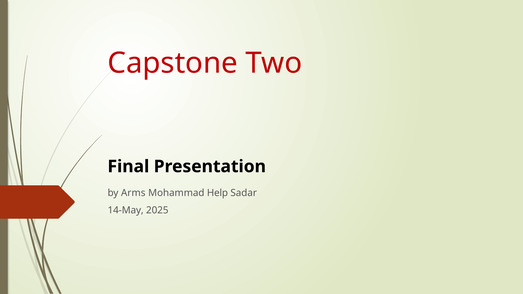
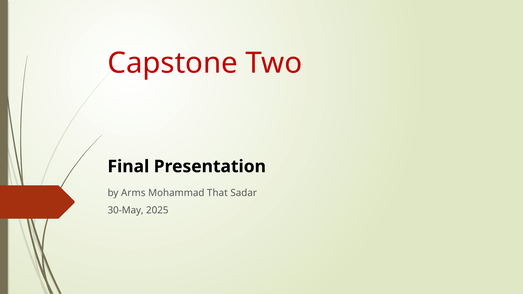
Help: Help -> That
14-May: 14-May -> 30-May
